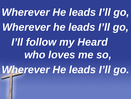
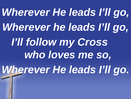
Heard: Heard -> Cross
